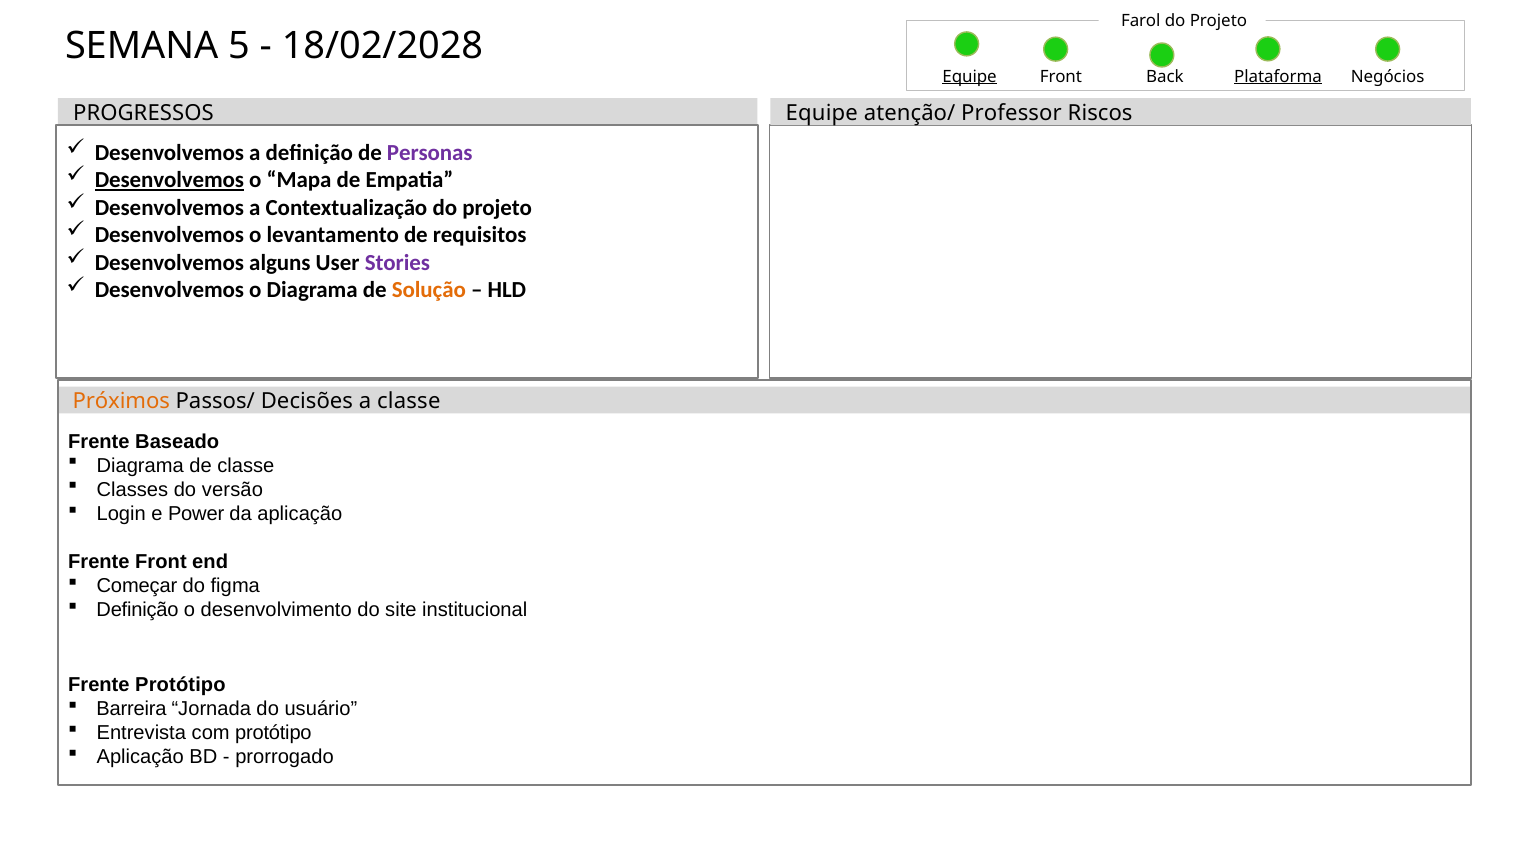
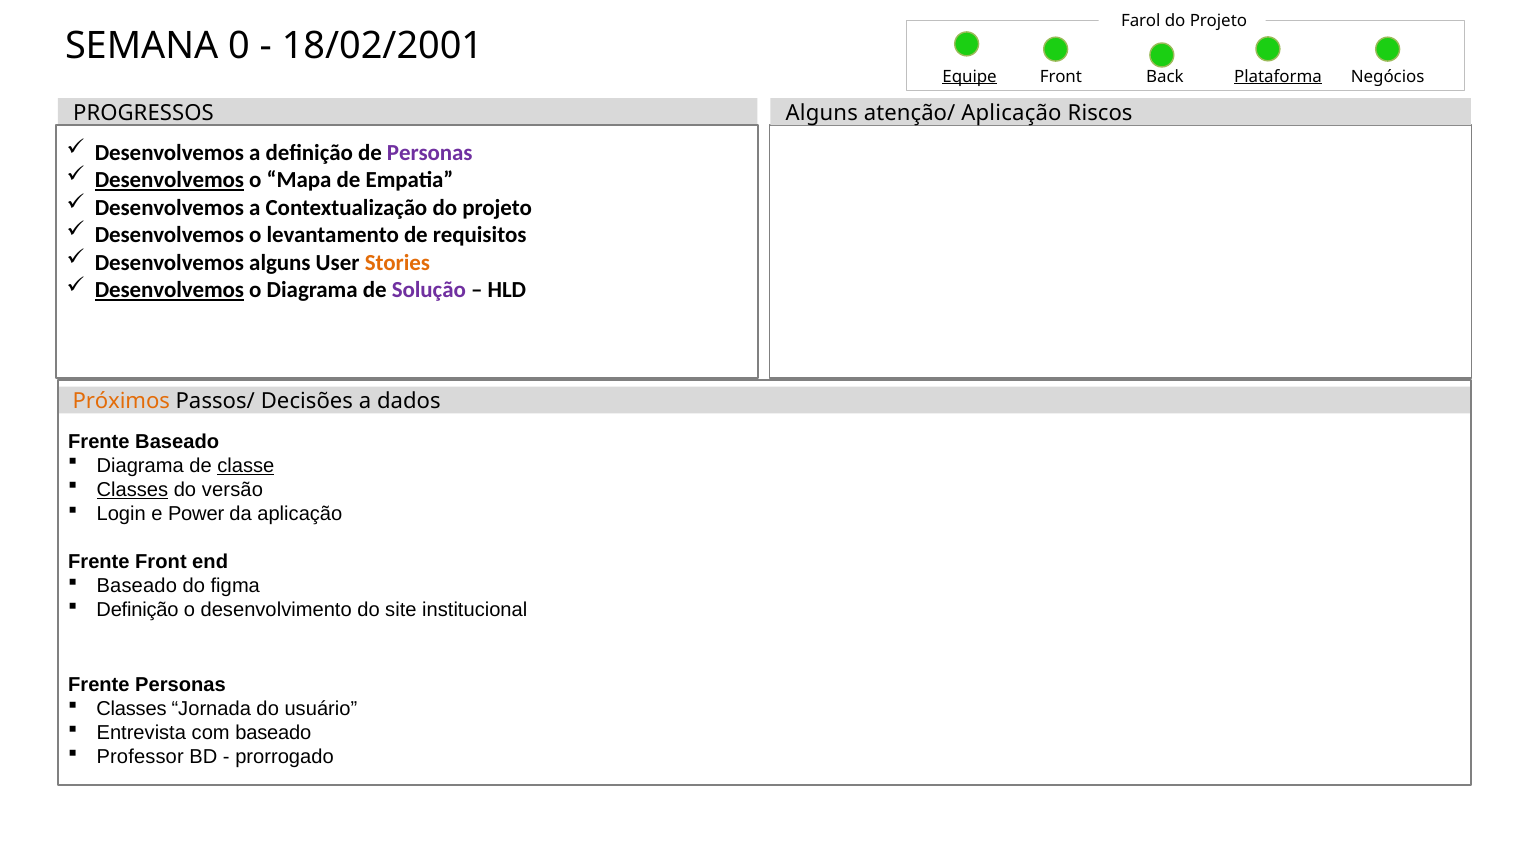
5: 5 -> 0
18/02/2028: 18/02/2028 -> 18/02/2001
PROGRESSOS Equipe: Equipe -> Alguns
atenção/ Professor: Professor -> Aplicação
Stories colour: purple -> orange
Desenvolvemos at (169, 290) underline: none -> present
Solução colour: orange -> purple
a classe: classe -> dados
classe at (246, 466) underline: none -> present
Classes at (132, 490) underline: none -> present
Começar at (137, 586): Começar -> Baseado
Frente Protótipo: Protótipo -> Personas
Barreira at (131, 709): Barreira -> Classes
com protótipo: protótipo -> baseado
Aplicação at (140, 757): Aplicação -> Professor
